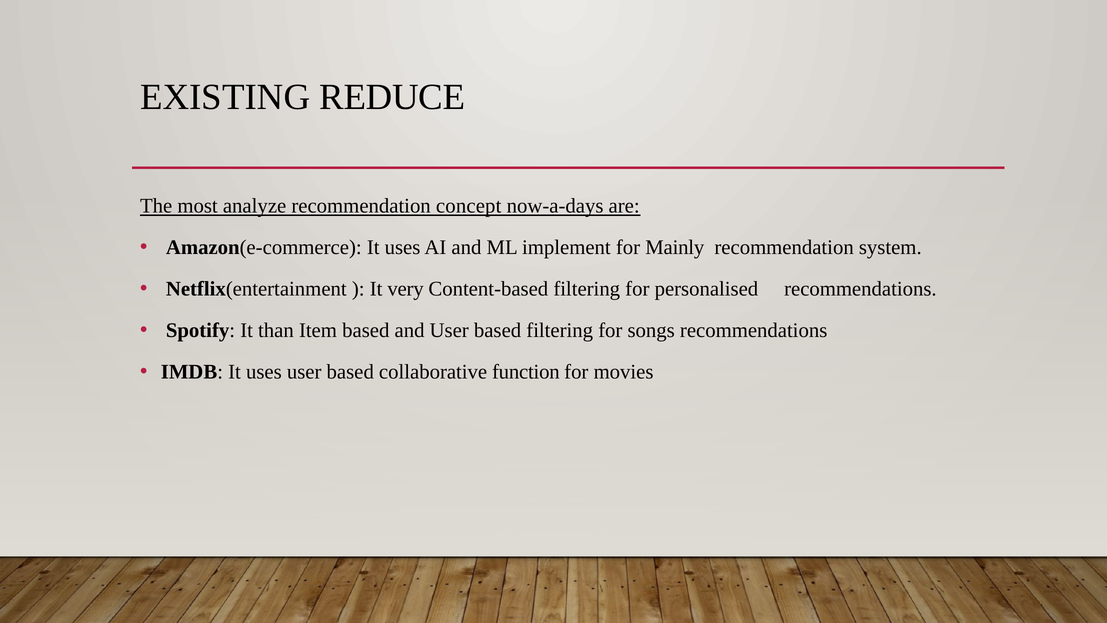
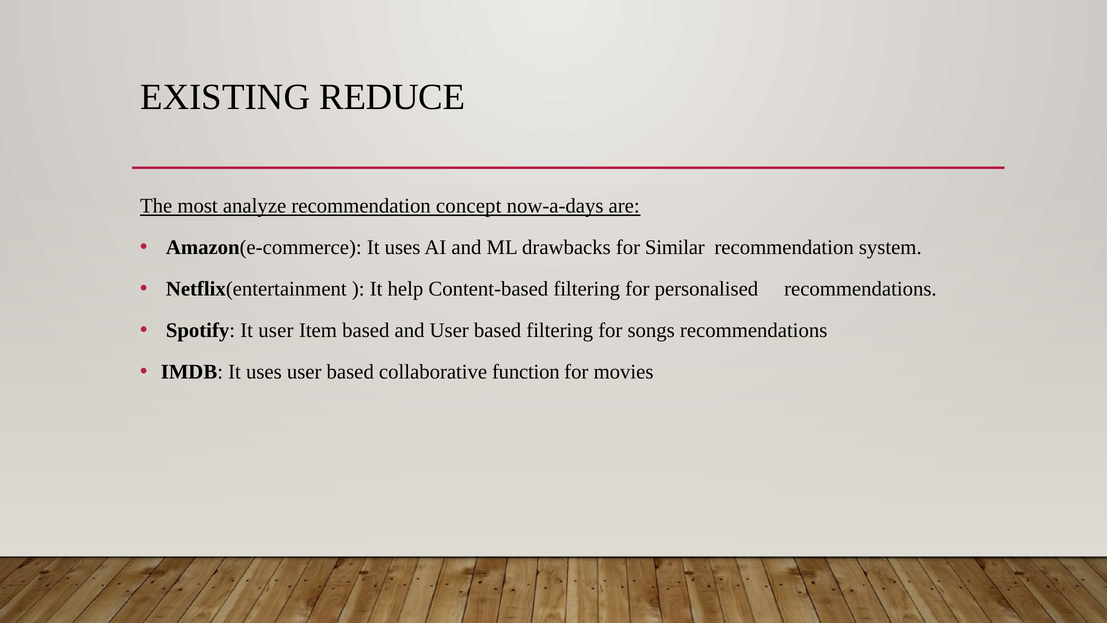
implement: implement -> drawbacks
Mainly: Mainly -> Similar
very: very -> help
It than: than -> user
